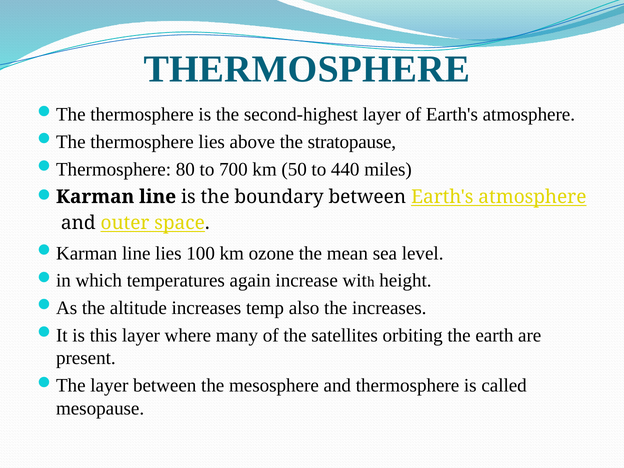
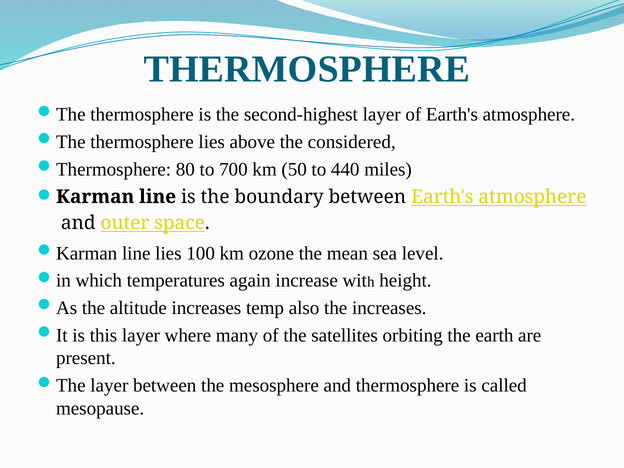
stratopause: stratopause -> considered
